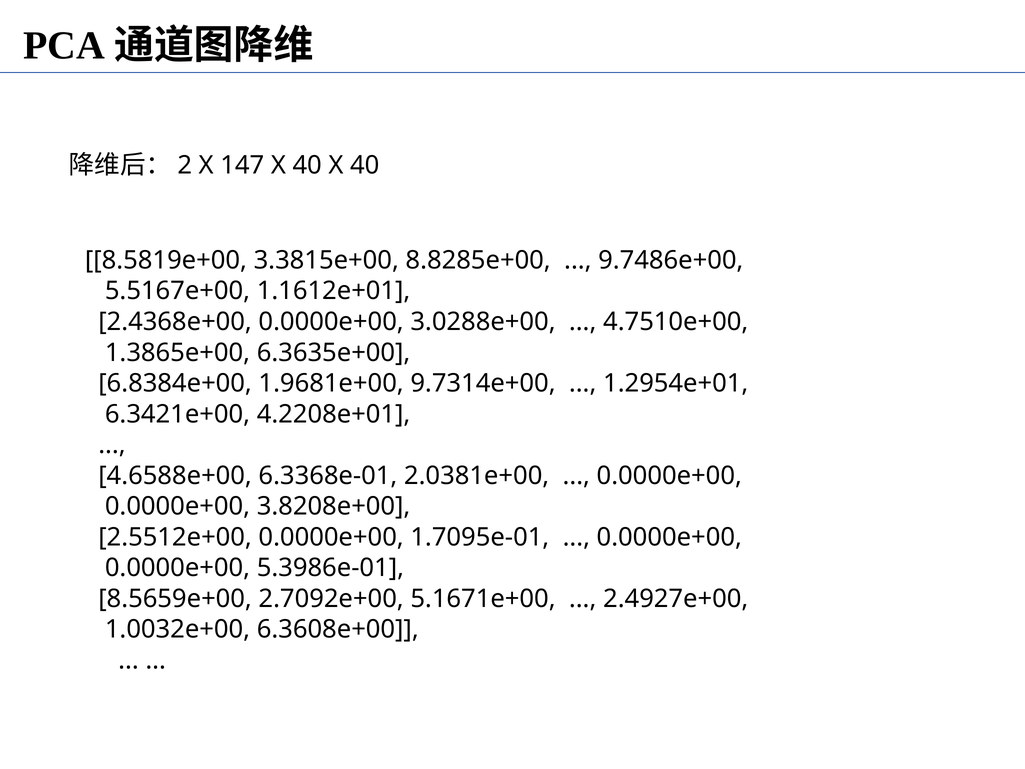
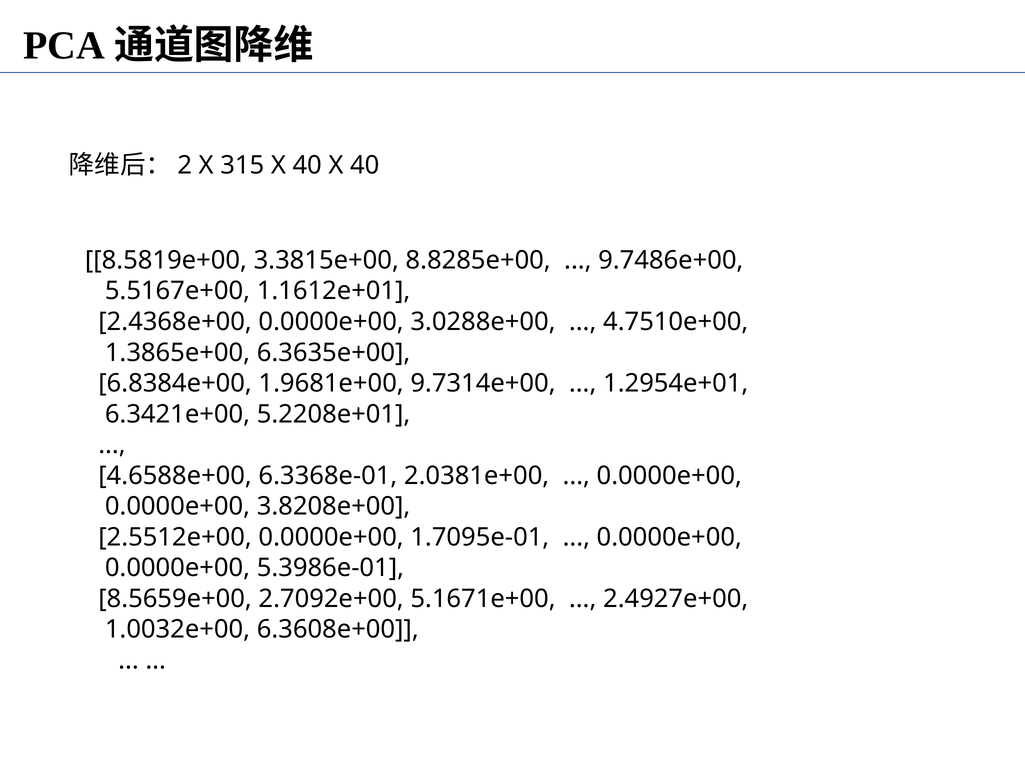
147: 147 -> 315
4.2208e+01: 4.2208e+01 -> 5.2208e+01
